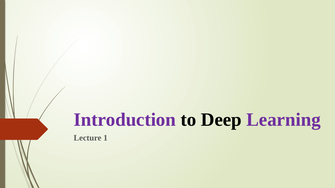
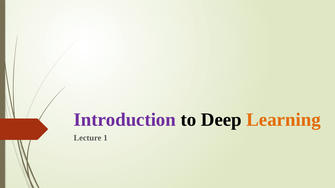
Learning colour: purple -> orange
